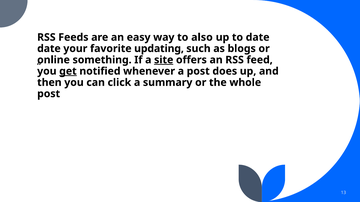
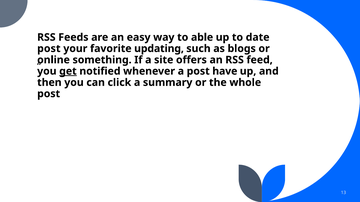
also: also -> able
date at (49, 49): date -> post
site underline: present -> none
does: does -> have
